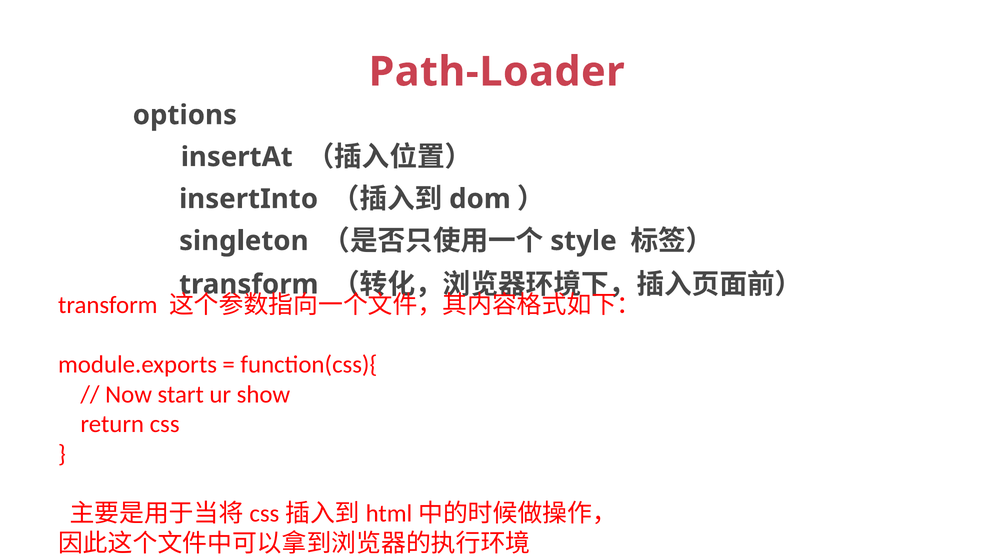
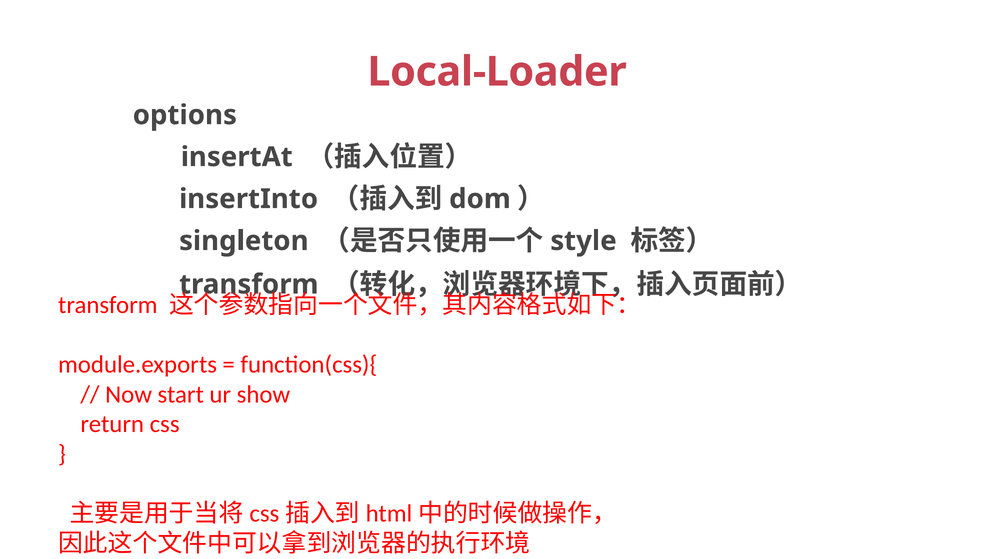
Path-Loader: Path-Loader -> Local-Loader
